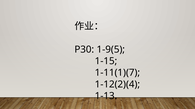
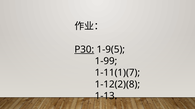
P30 underline: none -> present
1-15: 1-15 -> 1-99
1-12(2)(4: 1-12(2)(4 -> 1-12(2)(8
